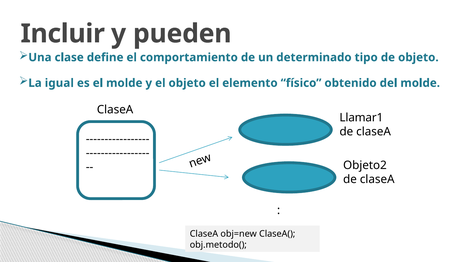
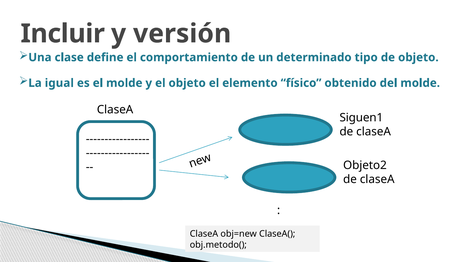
pueden: pueden -> versión
Llamar1: Llamar1 -> Siguen1
